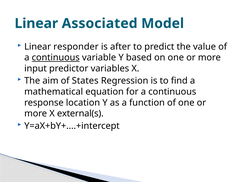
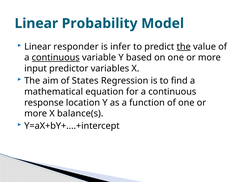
Associated: Associated -> Probability
after: after -> infer
the at (184, 47) underline: none -> present
external(s: external(s -> balance(s
